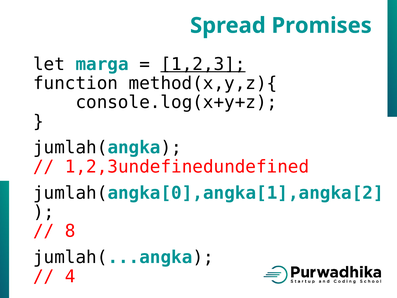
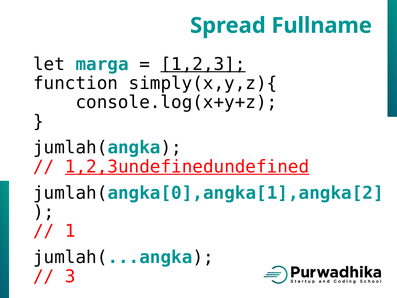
Promises: Promises -> Fullname
method(x,y,z){: method(x,y,z){ -> simply(x,y,z){
1,2,3undefinedundefined underline: none -> present
8: 8 -> 1
4: 4 -> 3
